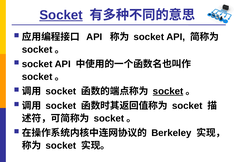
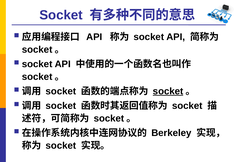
Socket at (61, 15) underline: present -> none
